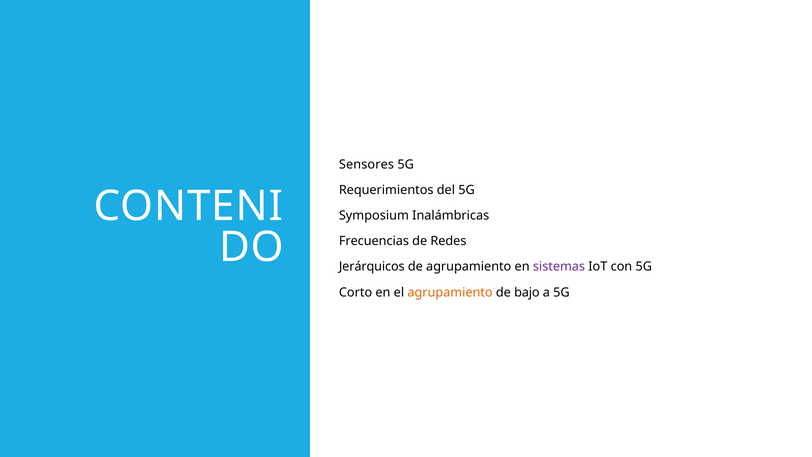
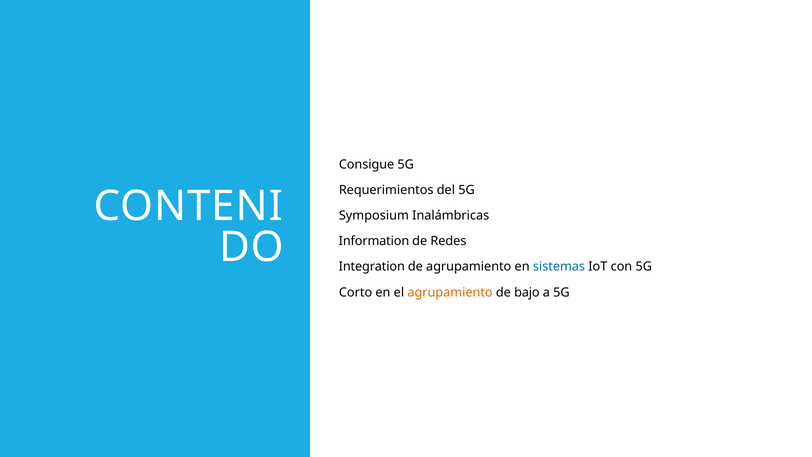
Sensores: Sensores -> Consigue
Frecuencias: Frecuencias -> Information
Jerárquicos: Jerárquicos -> Integration
sistemas colour: purple -> blue
